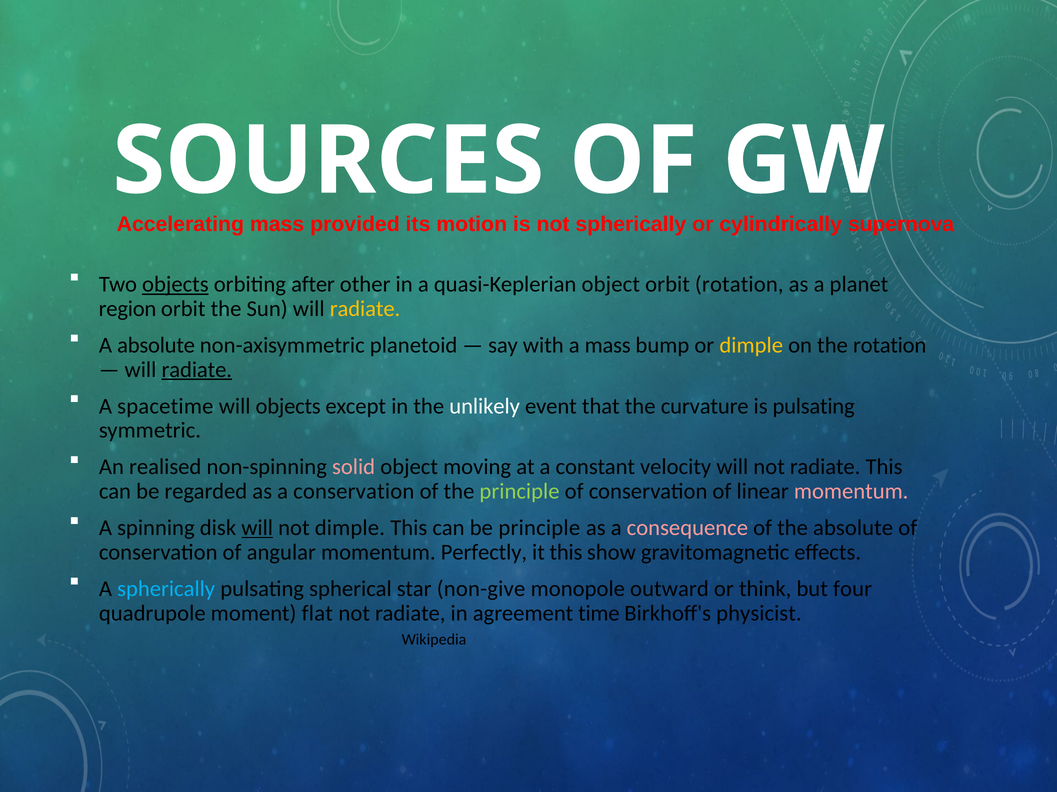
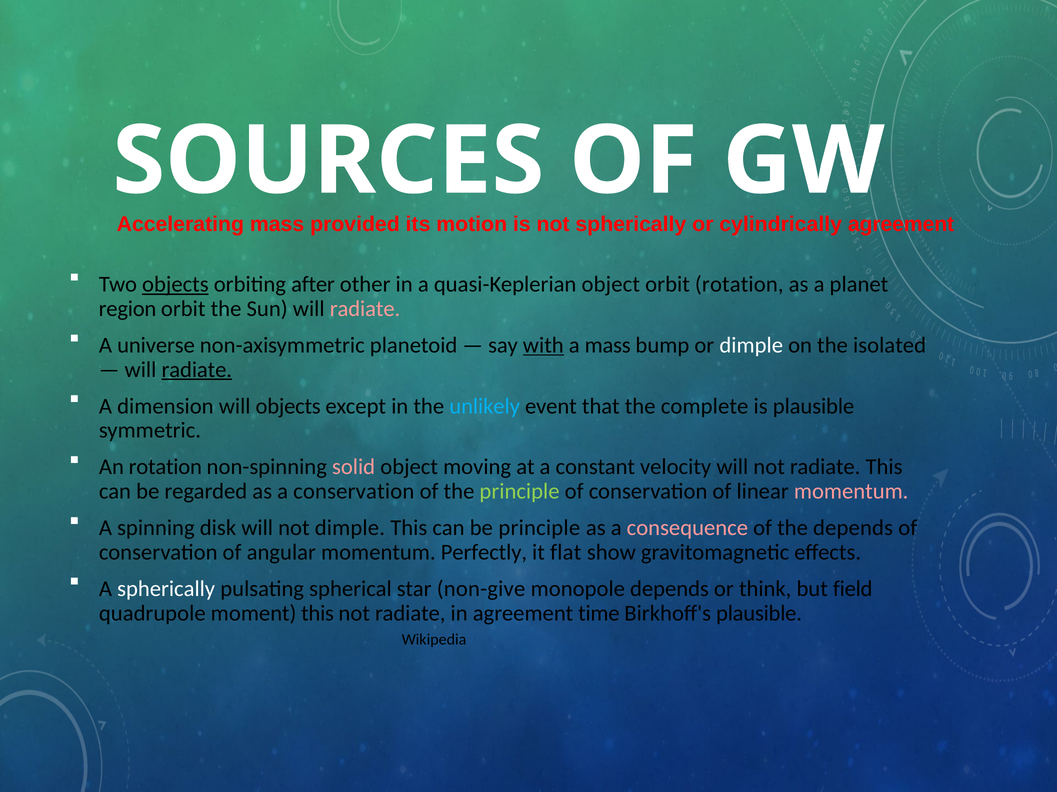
supernova at (901, 224): supernova -> agreement
radiate at (365, 309) colour: yellow -> pink
A absolute: absolute -> universe
with underline: none -> present
dimple at (751, 346) colour: yellow -> white
the rotation: rotation -> isolated
spacetime: spacetime -> dimension
unlikely colour: white -> light blue
curvature: curvature -> complete
is pulsating: pulsating -> plausible
An realised: realised -> rotation
will at (257, 528) underline: present -> none
the absolute: absolute -> depends
it this: this -> flat
spherically at (166, 589) colour: light blue -> white
monopole outward: outward -> depends
four: four -> field
moment flat: flat -> this
Birkhoff's physicist: physicist -> plausible
